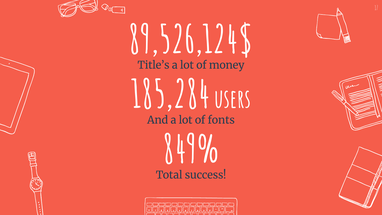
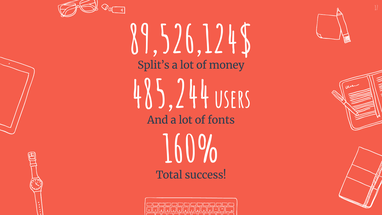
Title’s: Title’s -> Split’s
185,284: 185,284 -> 485,244
849%: 849% -> 160%
